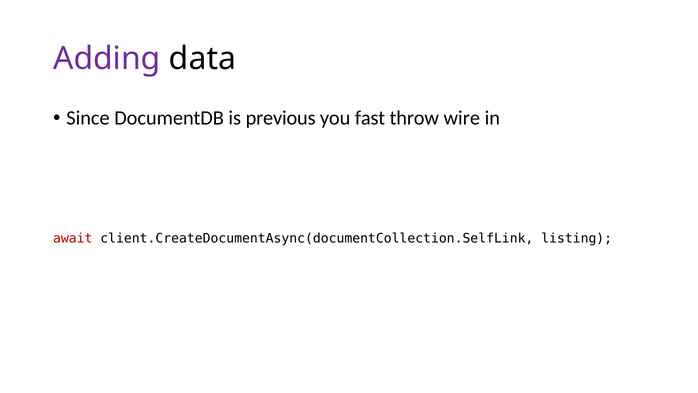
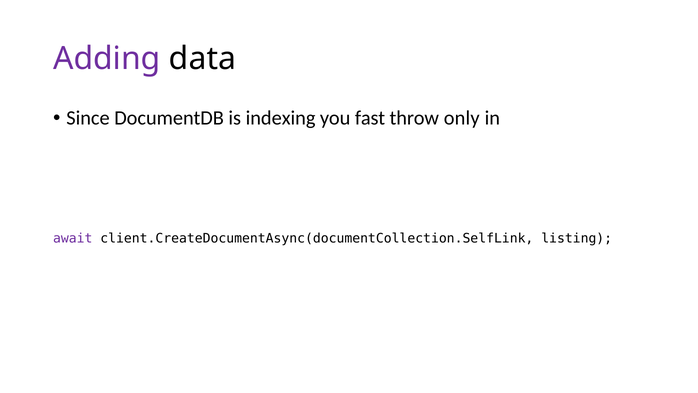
previous: previous -> indexing
wire: wire -> only
await colour: red -> purple
